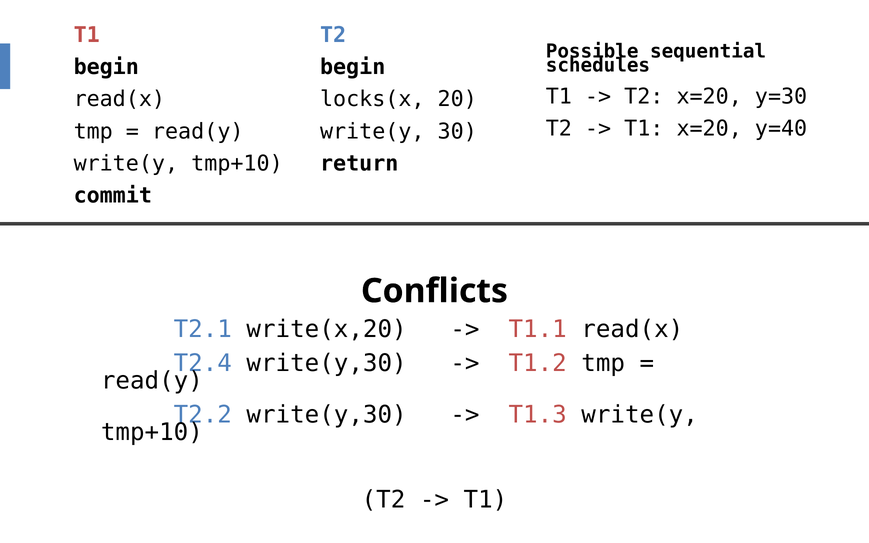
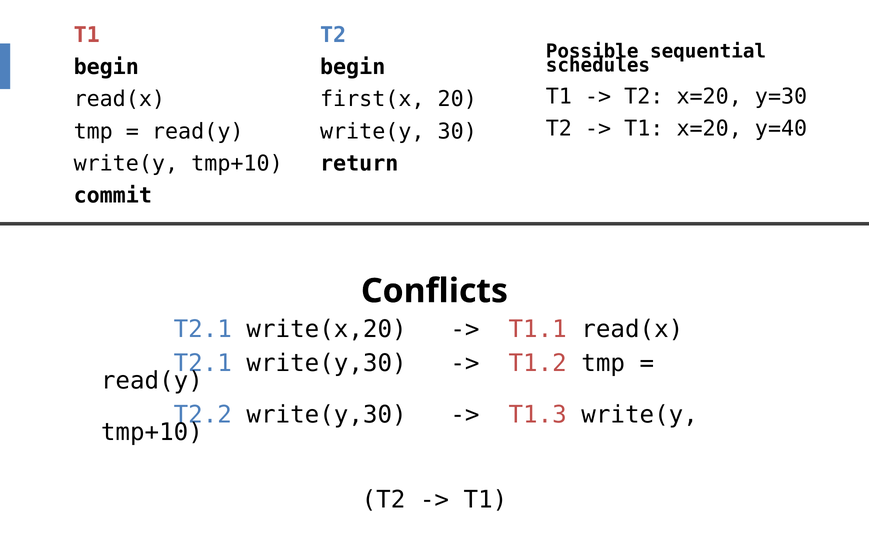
locks(x: locks(x -> first(x
T2.4 at (203, 364): T2.4 -> T2.1
